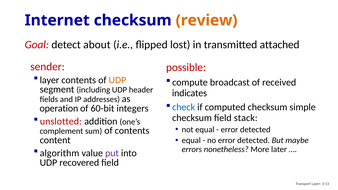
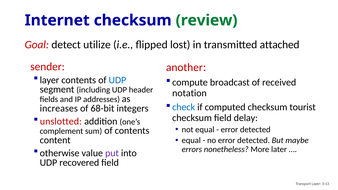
review colour: orange -> green
about: about -> utilize
possible: possible -> another
UDP at (117, 80) colour: orange -> blue
indicates: indicates -> notation
simple: simple -> tourist
operation: operation -> increases
60-bit: 60-bit -> 68-bit
stack: stack -> delay
algorithm: algorithm -> otherwise
